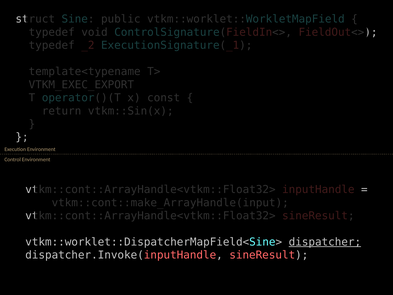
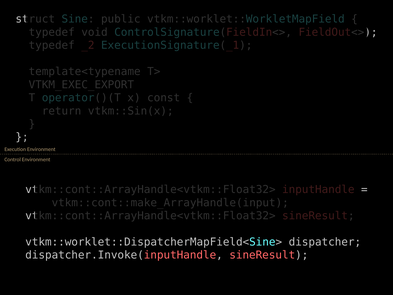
dispatcher underline: present -> none
